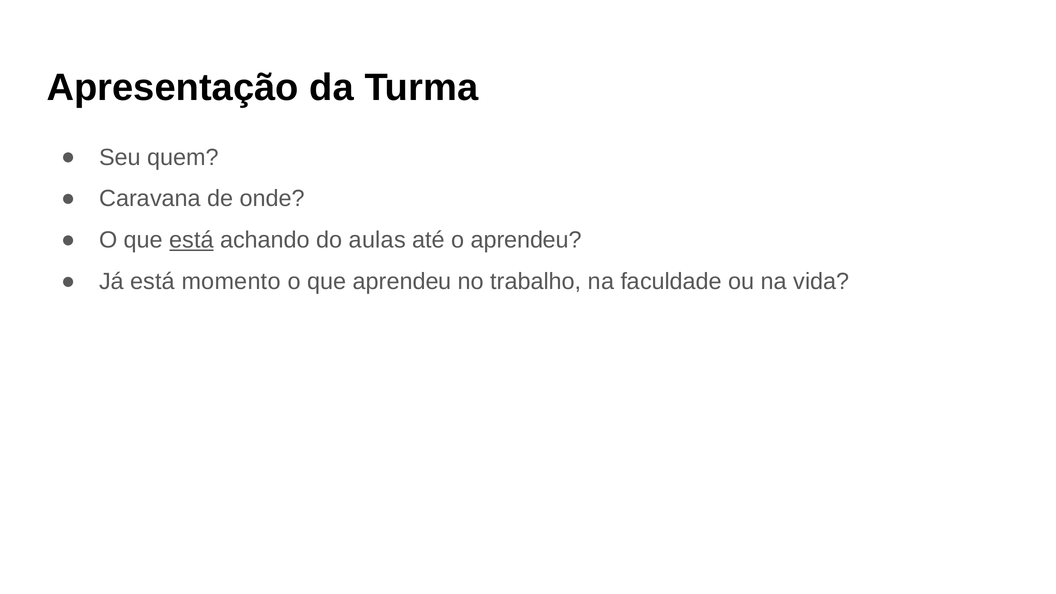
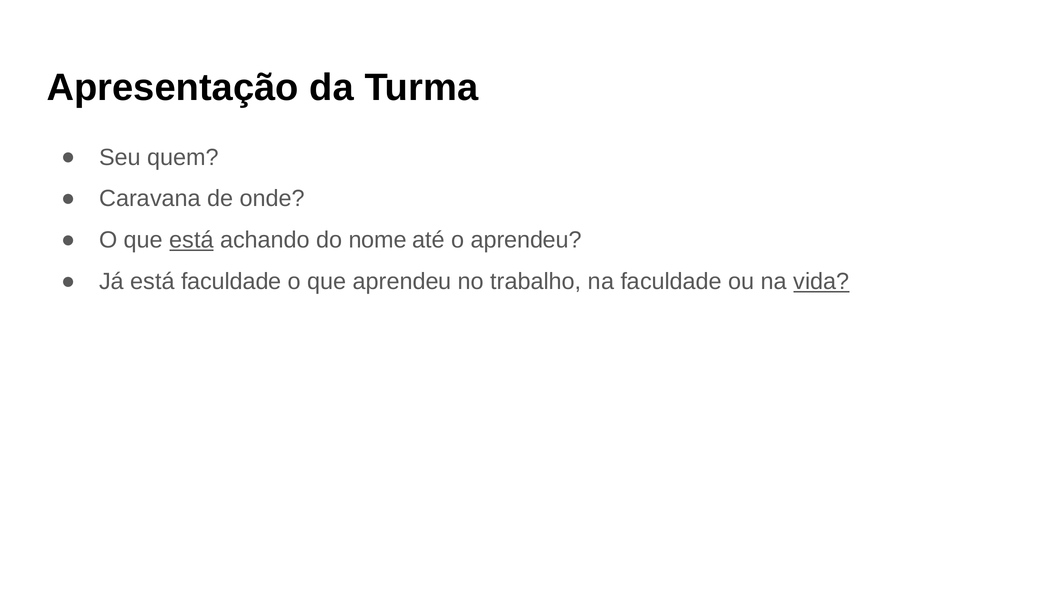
aulas: aulas -> nome
está momento: momento -> faculdade
vida underline: none -> present
